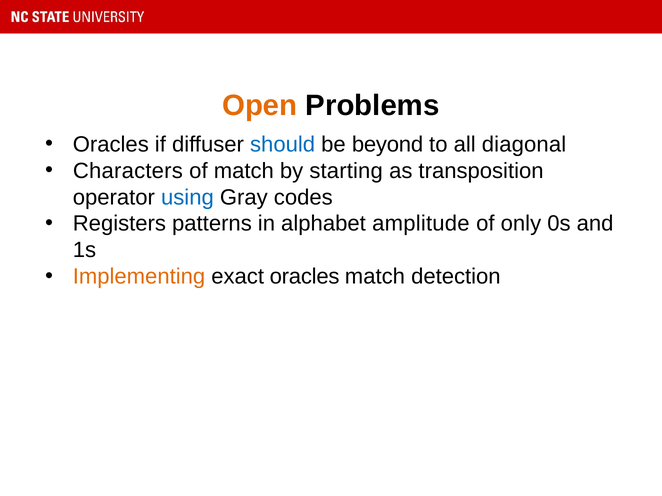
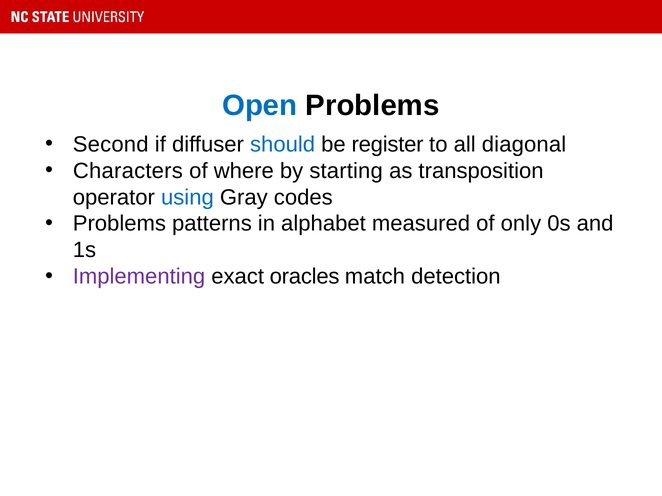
Open colour: orange -> blue
Oracles at (111, 144): Oracles -> Second
beyond: beyond -> register
of match: match -> where
Registers at (119, 224): Registers -> Problems
amplitude: amplitude -> measured
Implementing colour: orange -> purple
